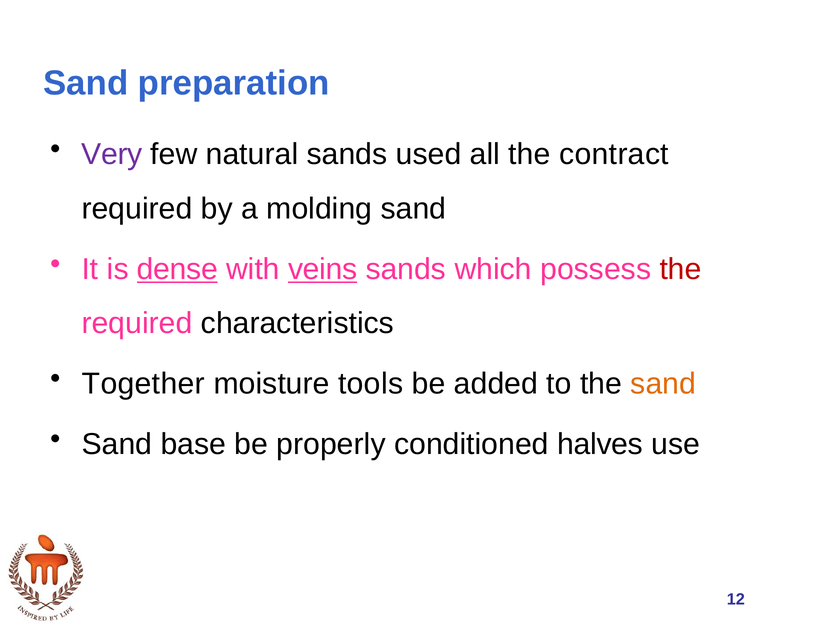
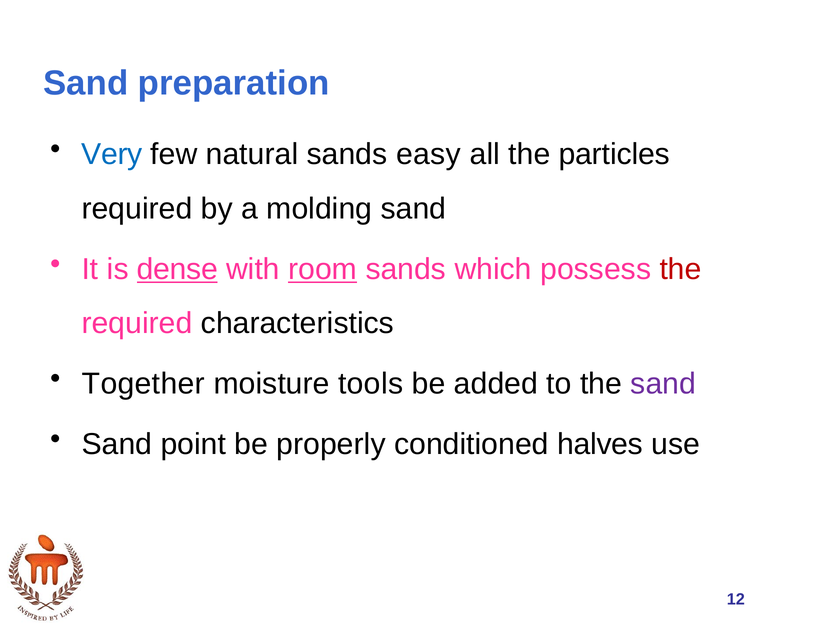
Very colour: purple -> blue
used: used -> easy
contract: contract -> particles
veins: veins -> room
sand at (663, 384) colour: orange -> purple
base: base -> point
